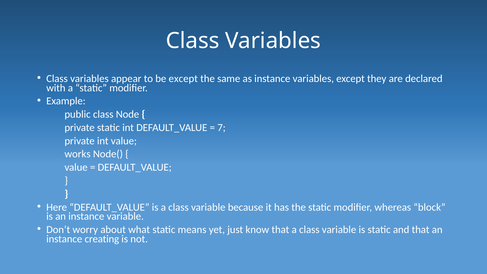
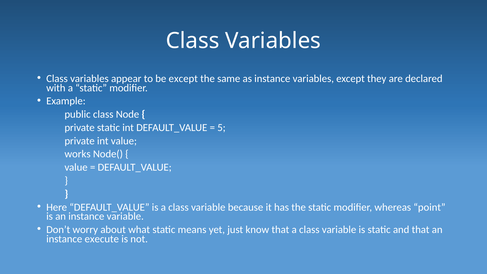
7: 7 -> 5
block: block -> point
creating: creating -> execute
